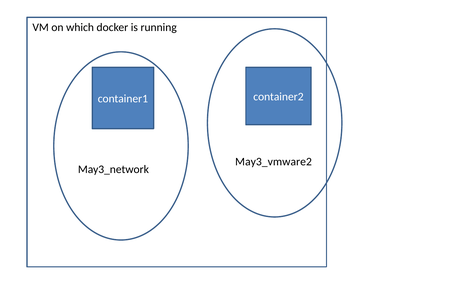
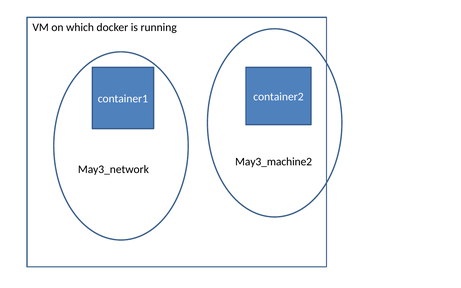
May3_vmware2: May3_vmware2 -> May3_machine2
